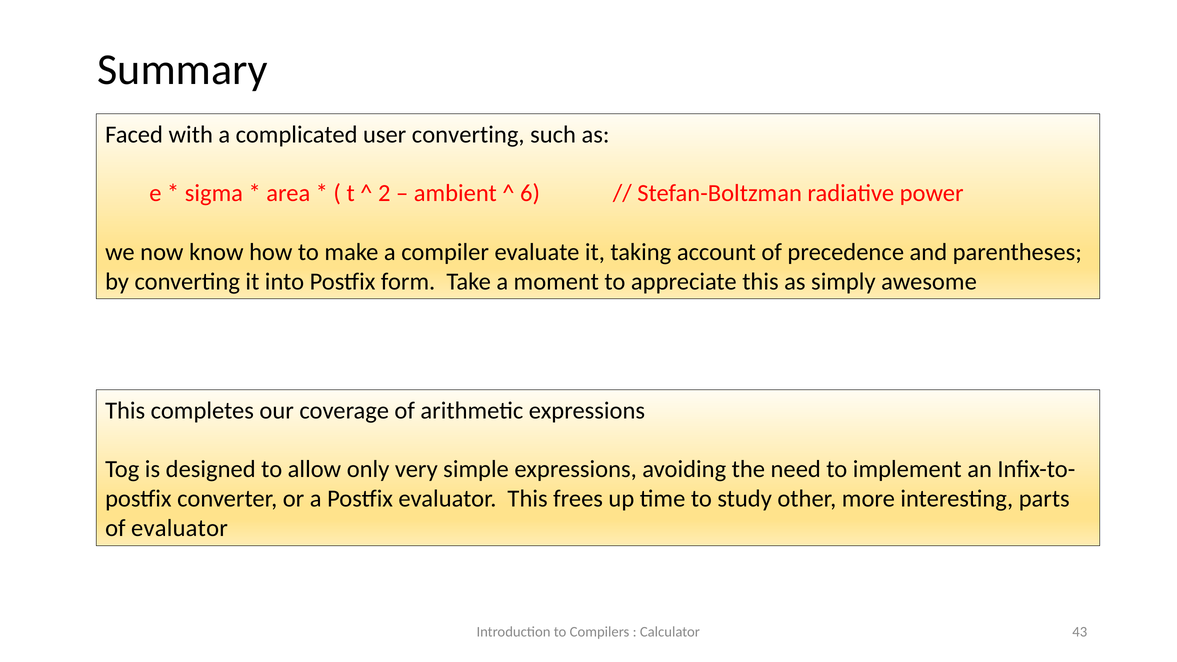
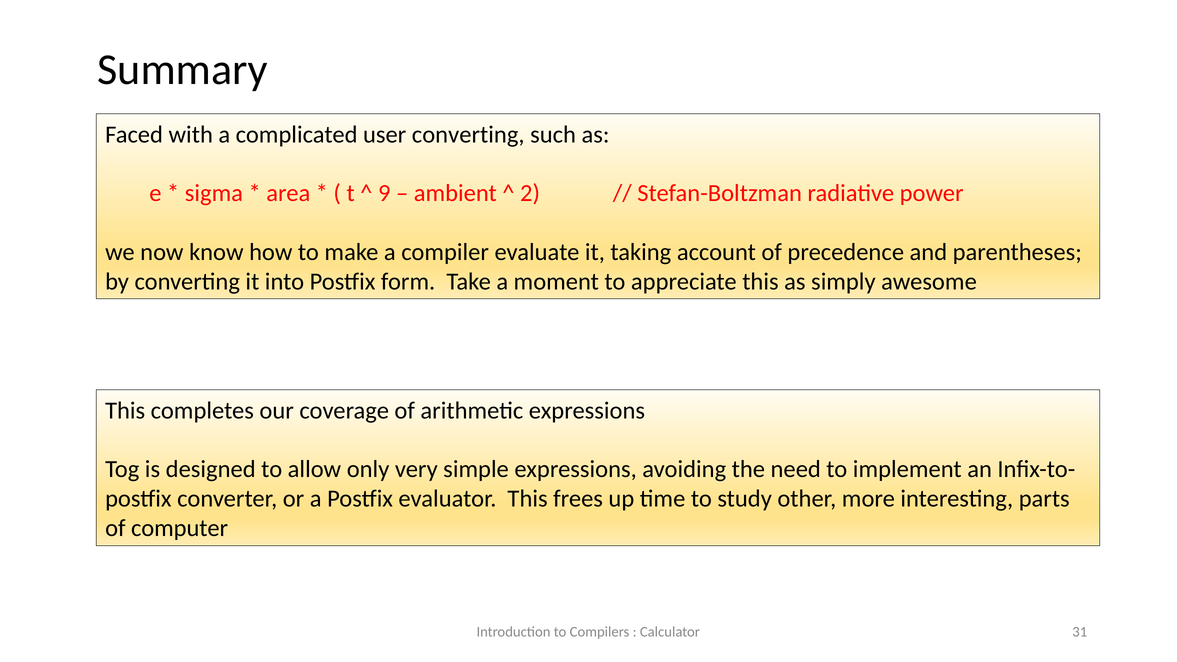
2: 2 -> 9
6: 6 -> 2
of evaluator: evaluator -> computer
43: 43 -> 31
